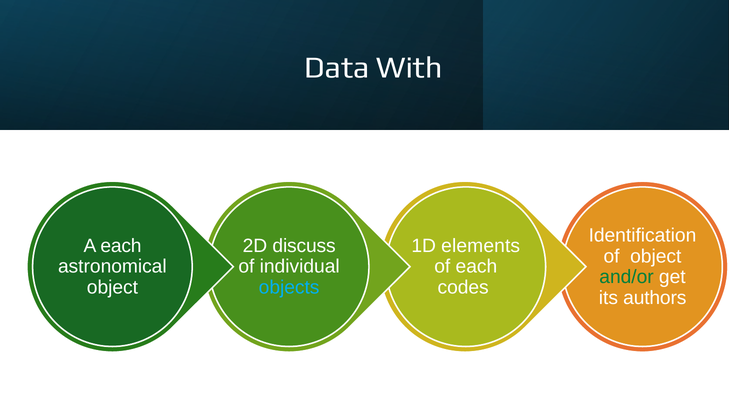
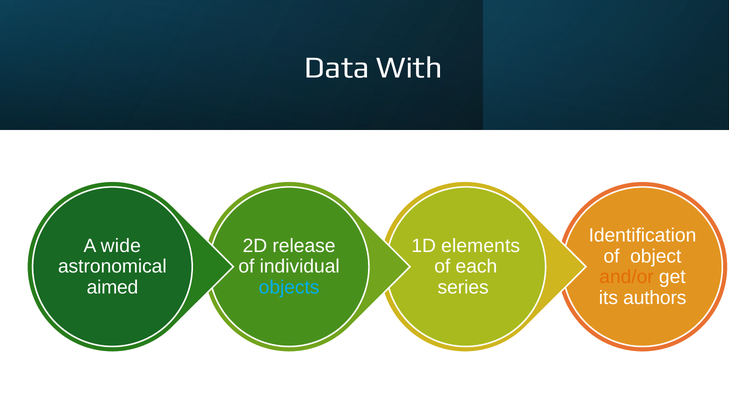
A each: each -> wide
discuss: discuss -> release
and/or colour: green -> orange
object at (112, 287): object -> aimed
codes: codes -> series
